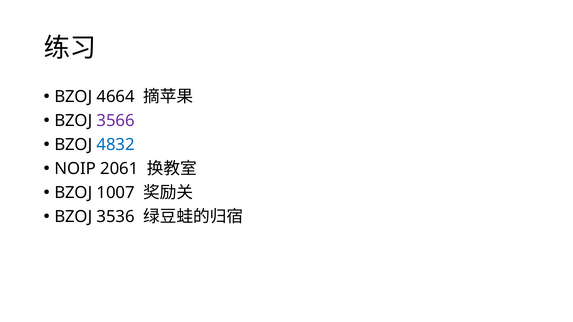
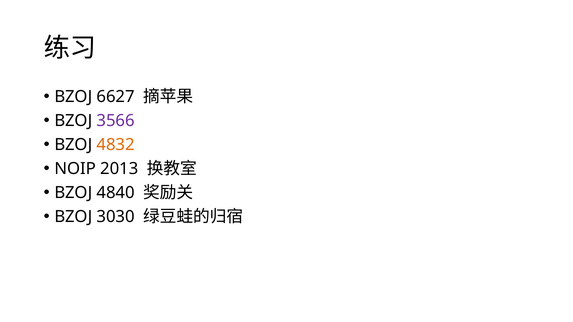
4664: 4664 -> 6627
4832 colour: blue -> orange
2061: 2061 -> 2013
1007: 1007 -> 4840
3536: 3536 -> 3030
